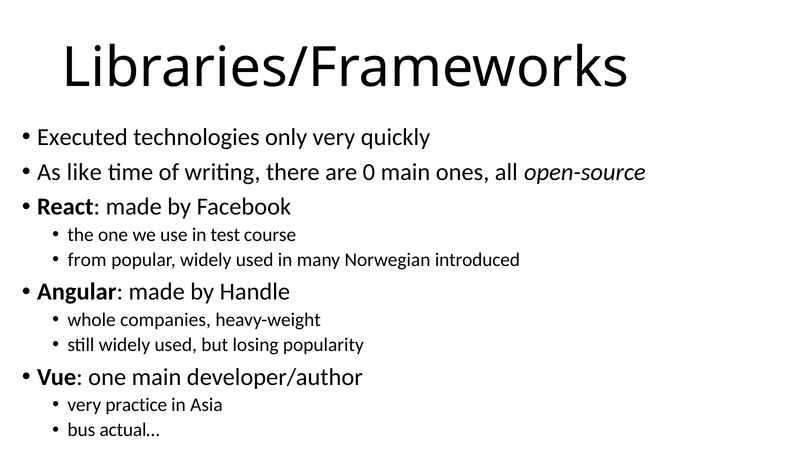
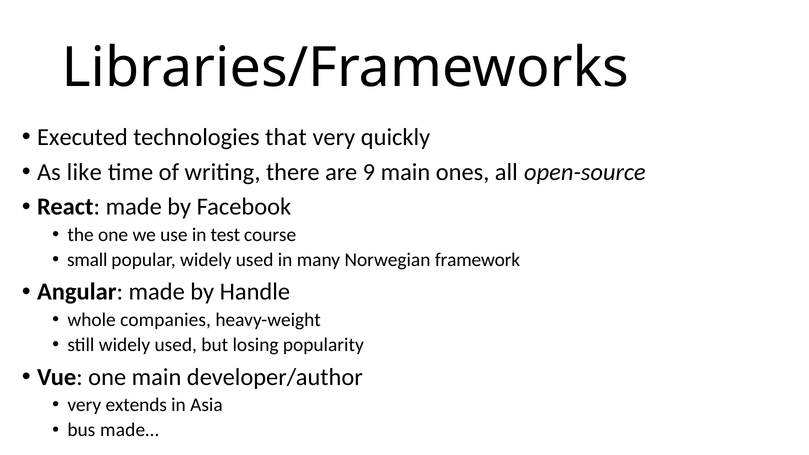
only: only -> that
0: 0 -> 9
from: from -> small
introduced: introduced -> framework
practice: practice -> extends
actual…: actual… -> made…
